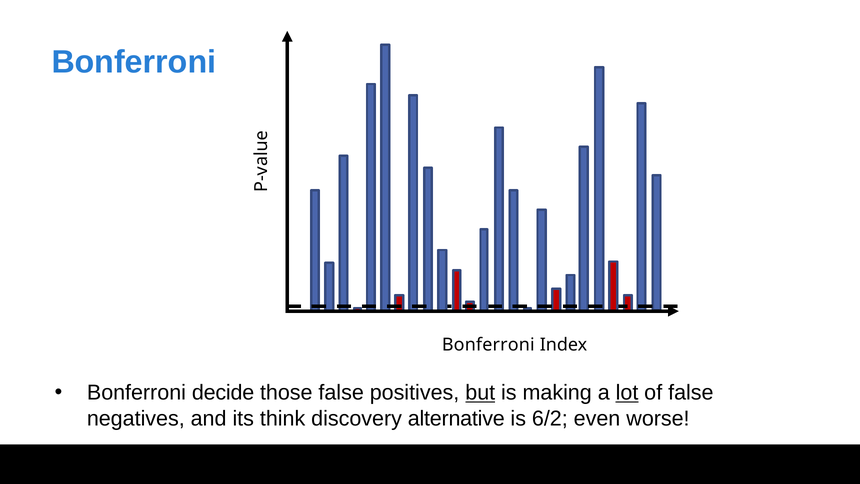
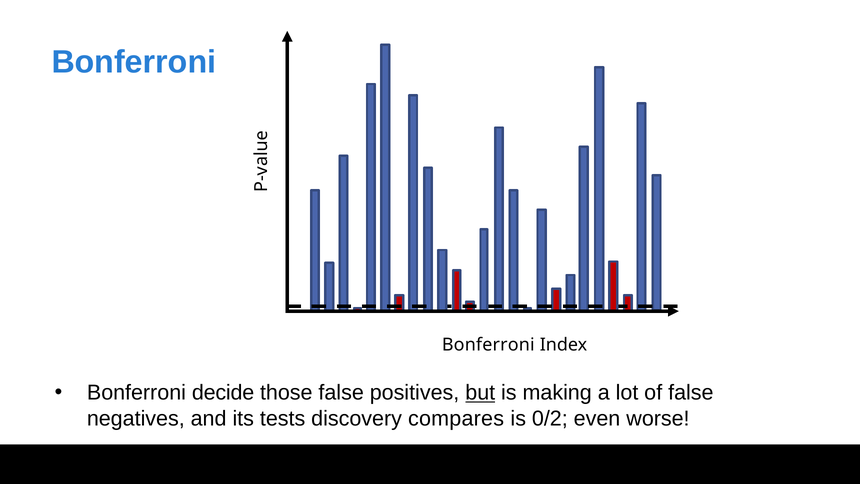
lot underline: present -> none
think: think -> tests
alternative: alternative -> compares
6/2: 6/2 -> 0/2
